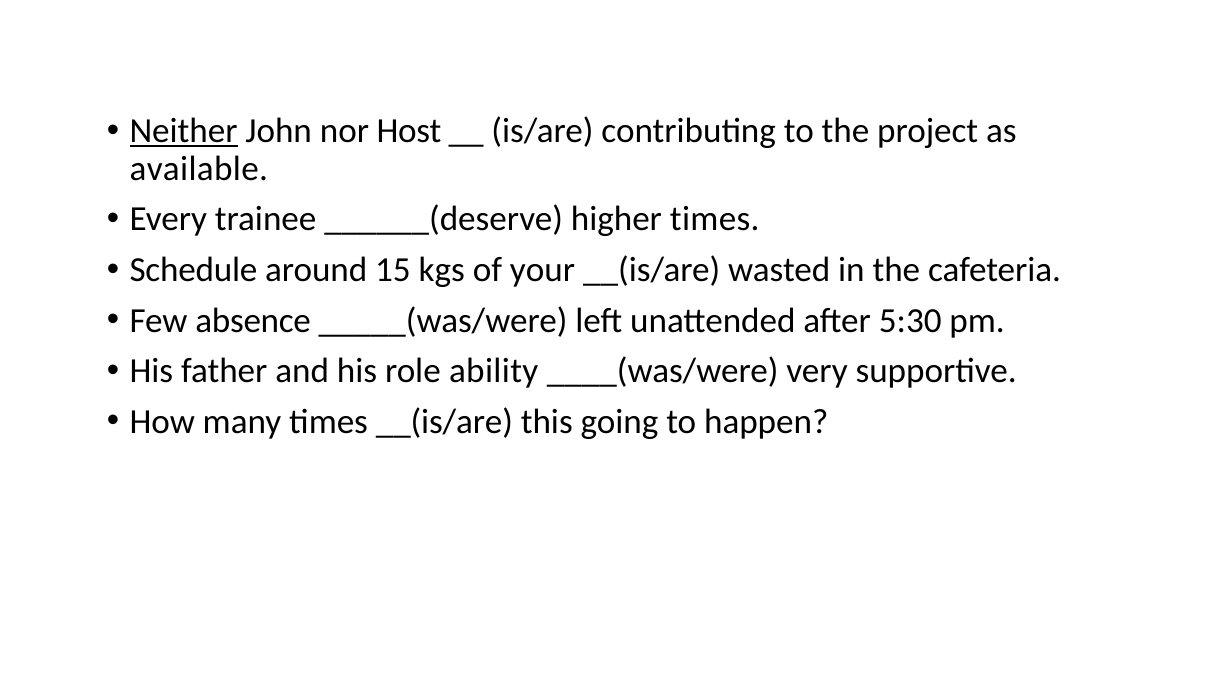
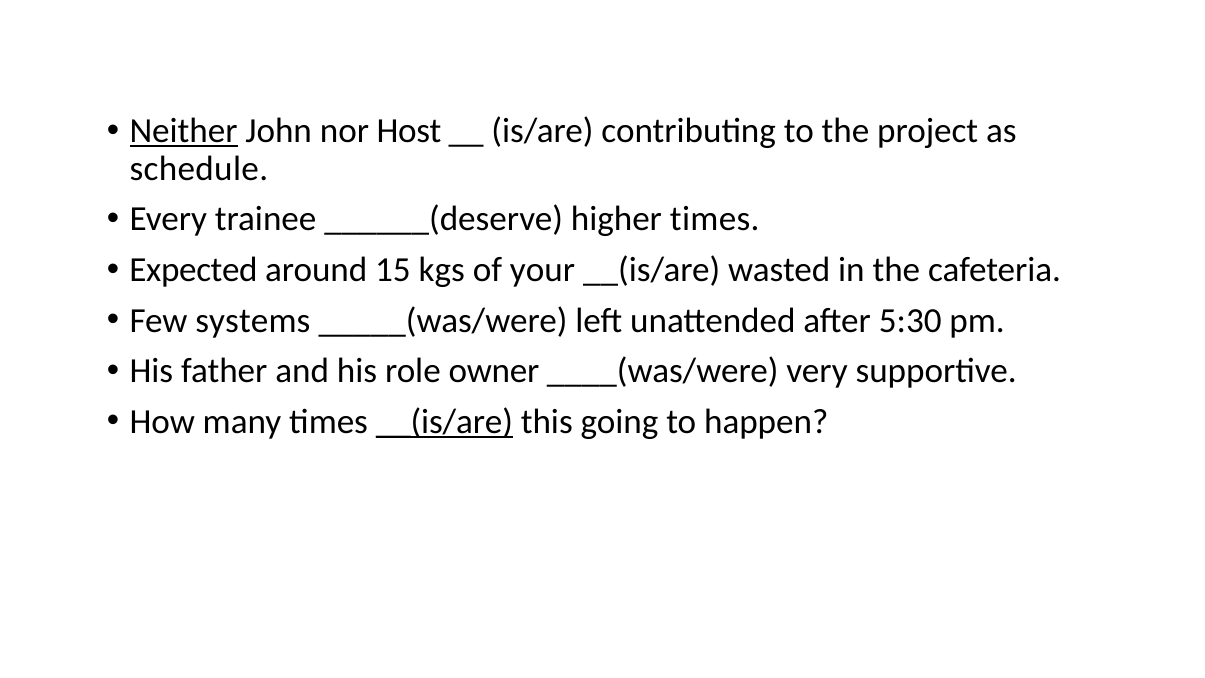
available: available -> schedule
Schedule: Schedule -> Expected
absence: absence -> systems
ability: ability -> owner
__(is/are at (444, 421) underline: none -> present
